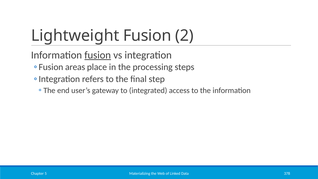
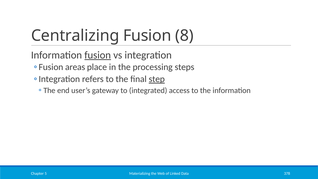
Lightweight: Lightweight -> Centralizing
2: 2 -> 8
step underline: none -> present
